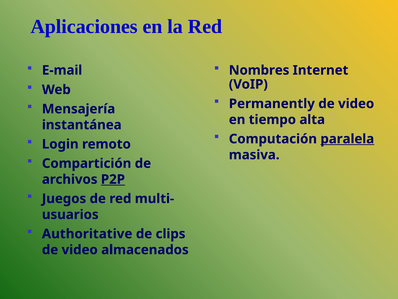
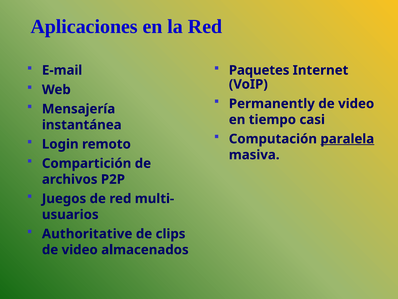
Nombres: Nombres -> Paquetes
alta: alta -> casi
P2P underline: present -> none
